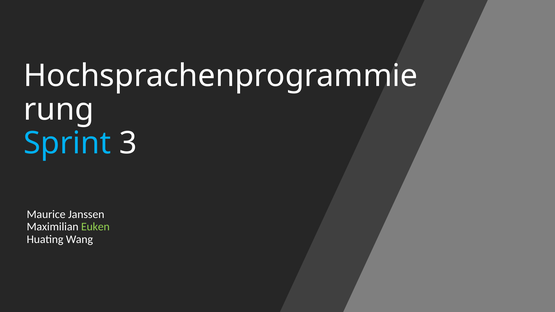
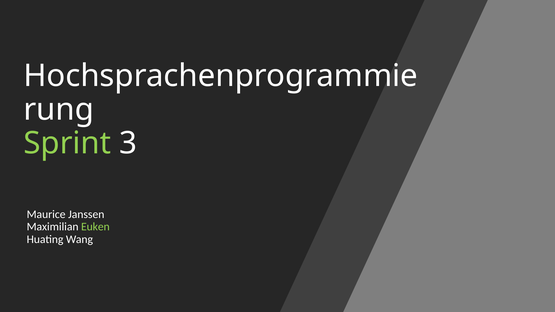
Sprint colour: light blue -> light green
